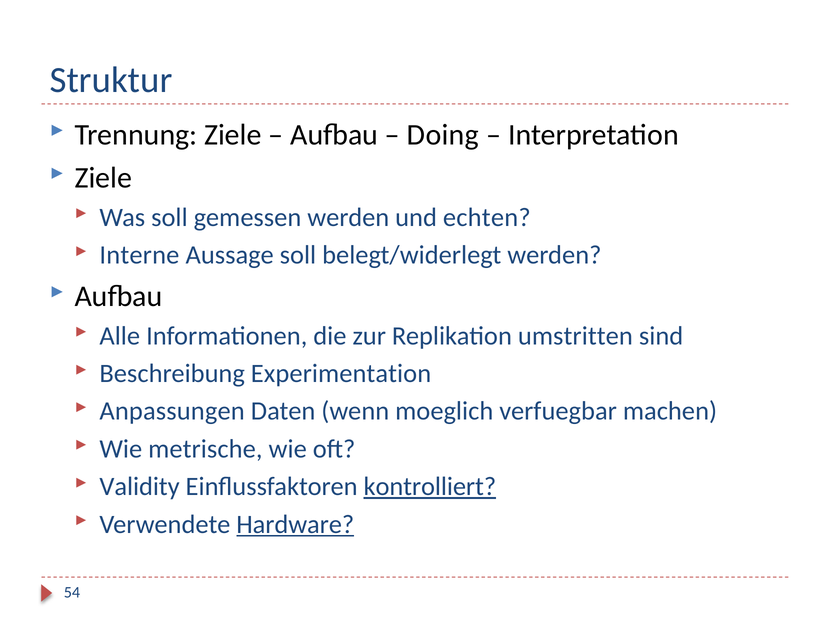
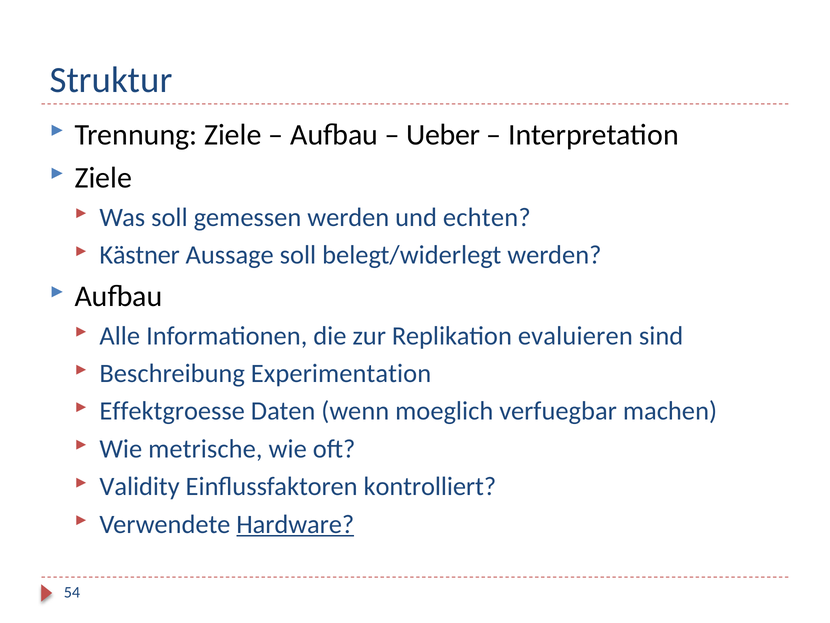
Doing: Doing -> Ueber
Interne: Interne -> Kästner
umstritten: umstritten -> evaluieren
Anpassungen: Anpassungen -> Effektgroesse
kontrolliert underline: present -> none
